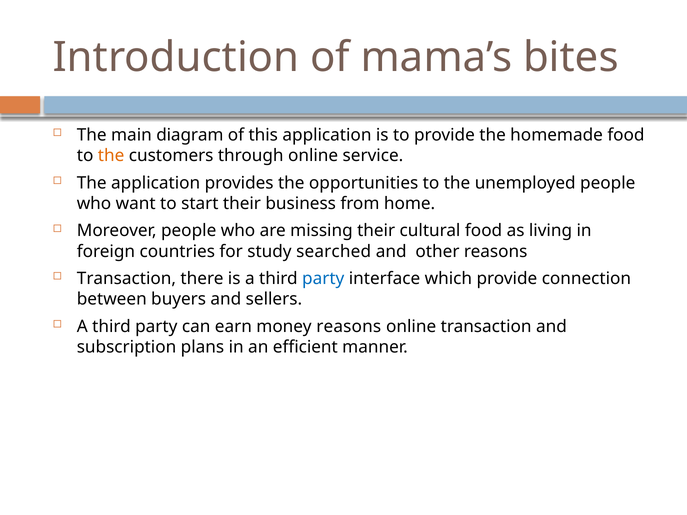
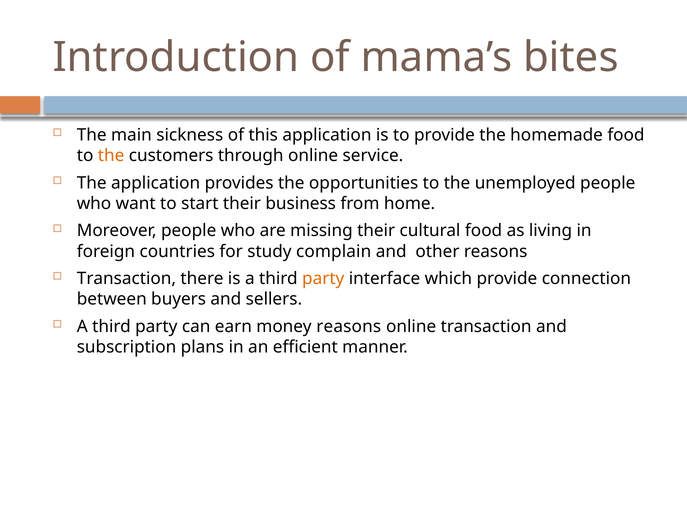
diagram: diagram -> sickness
searched: searched -> complain
party at (323, 279) colour: blue -> orange
